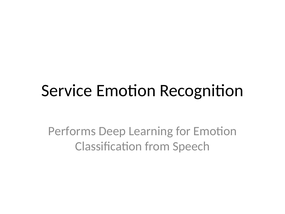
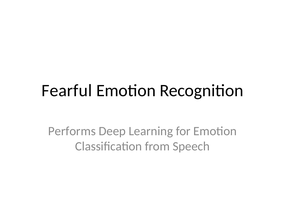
Service: Service -> Fearful
